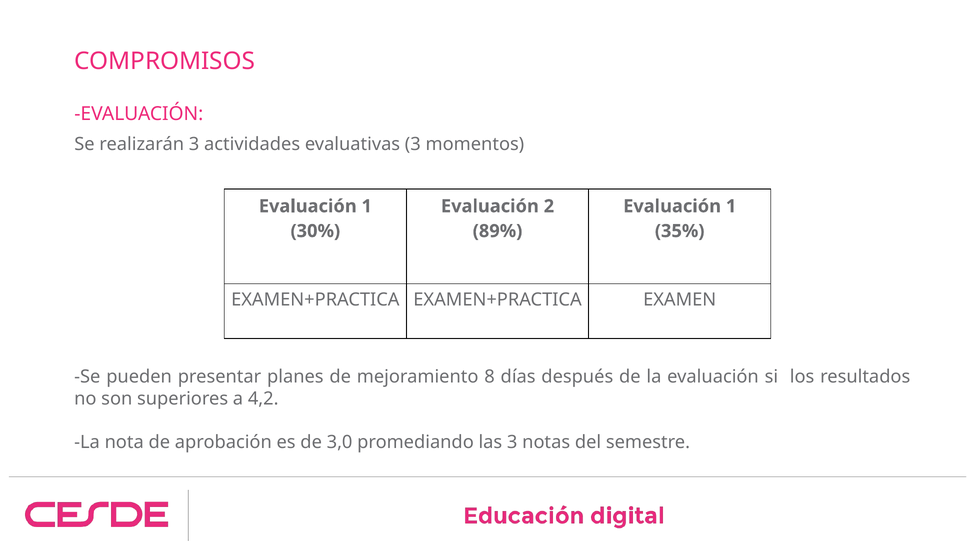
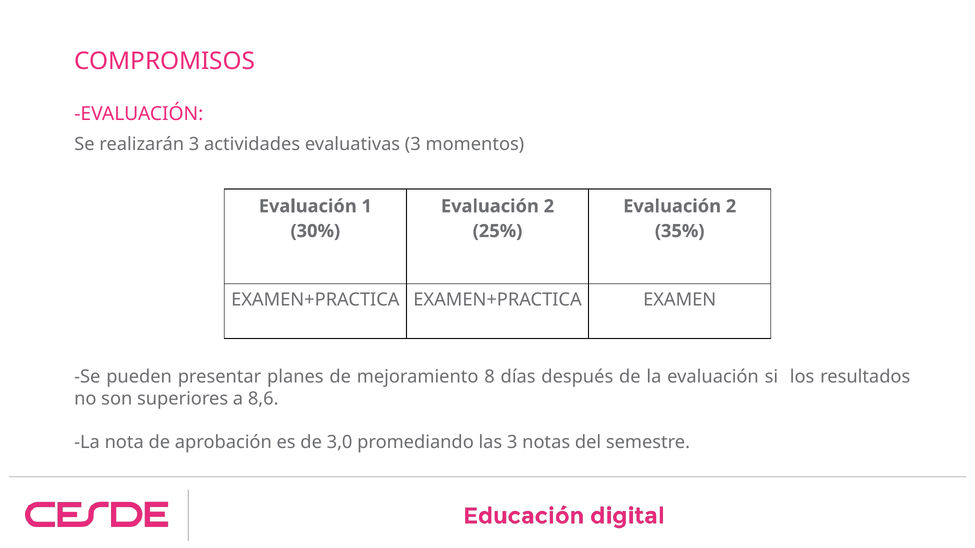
1 at (731, 206): 1 -> 2
89%: 89% -> 25%
4,2: 4,2 -> 8,6
